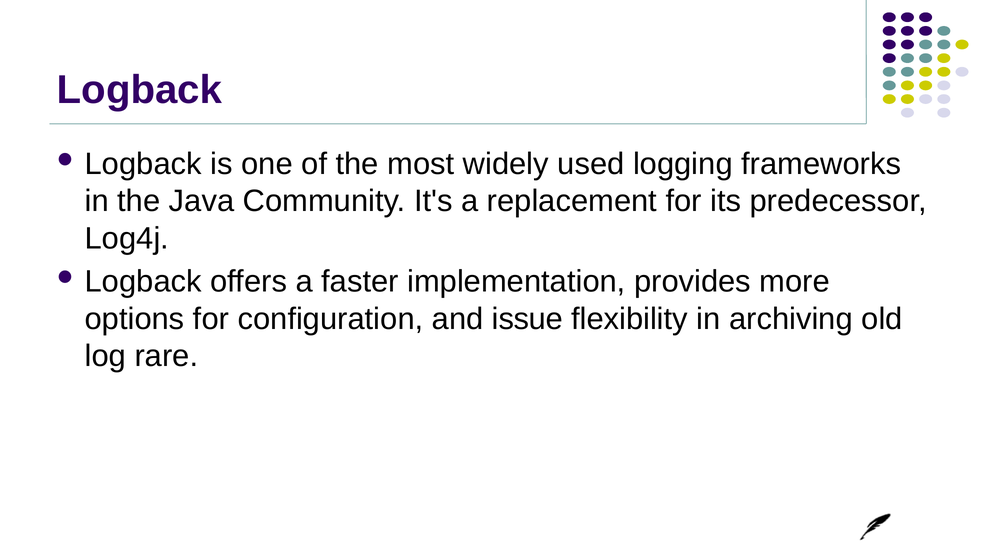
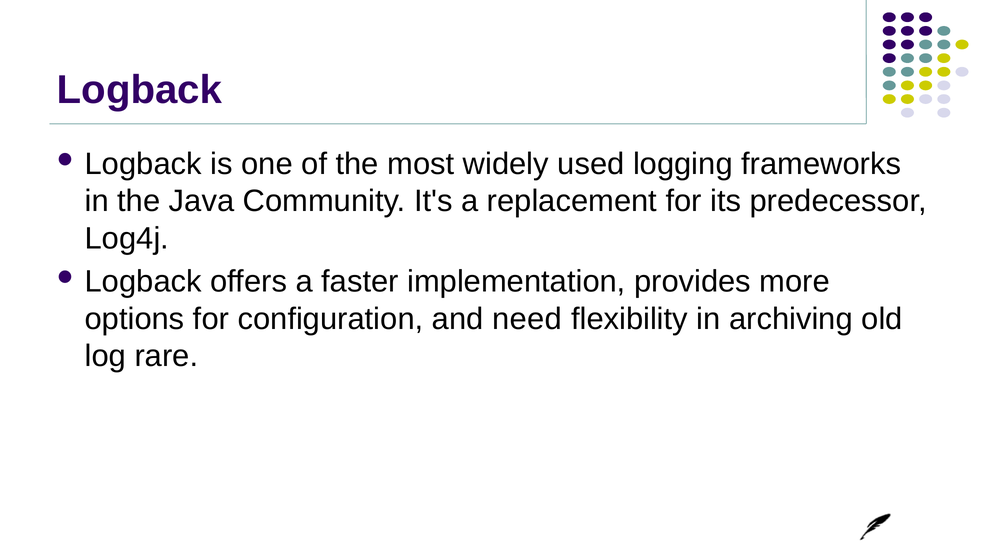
issue: issue -> need
